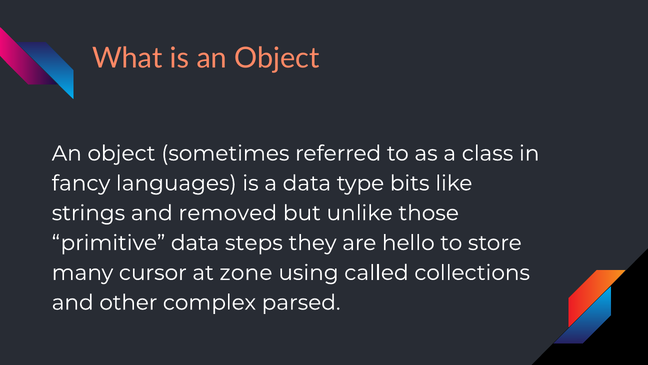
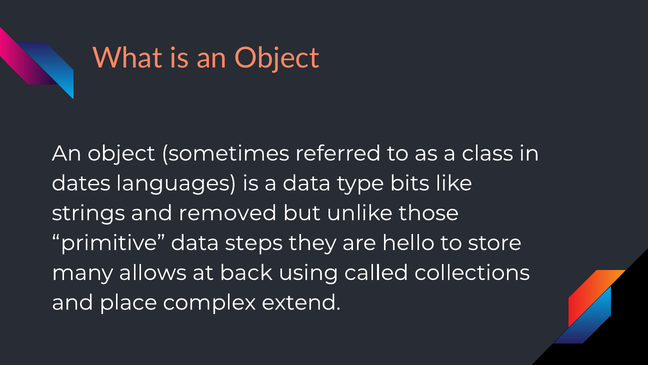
fancy: fancy -> dates
cursor: cursor -> allows
zone: zone -> back
other: other -> place
parsed: parsed -> extend
